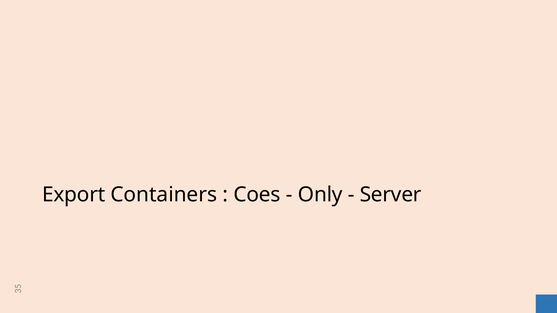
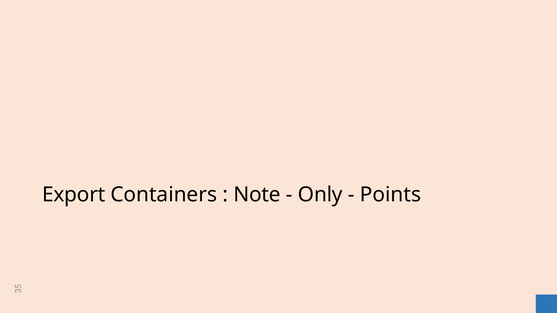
Coes: Coes -> Note
Server: Server -> Points
